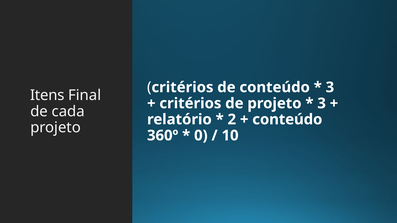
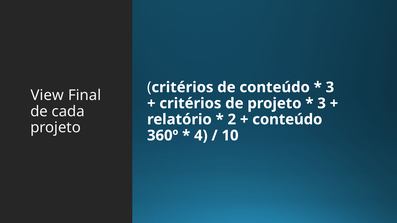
Itens: Itens -> View
0: 0 -> 4
